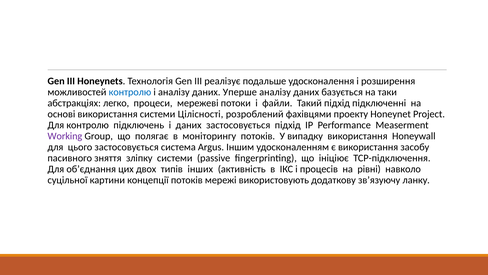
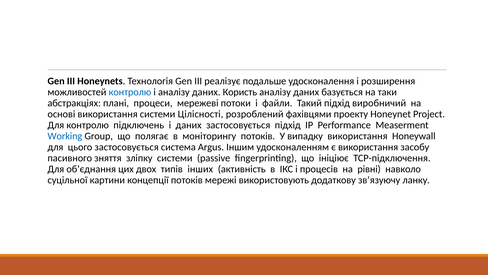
Уперше: Уперше -> Користь
легко: легко -> плані
підключенні: підключенні -> виробничий
Working colour: purple -> blue
